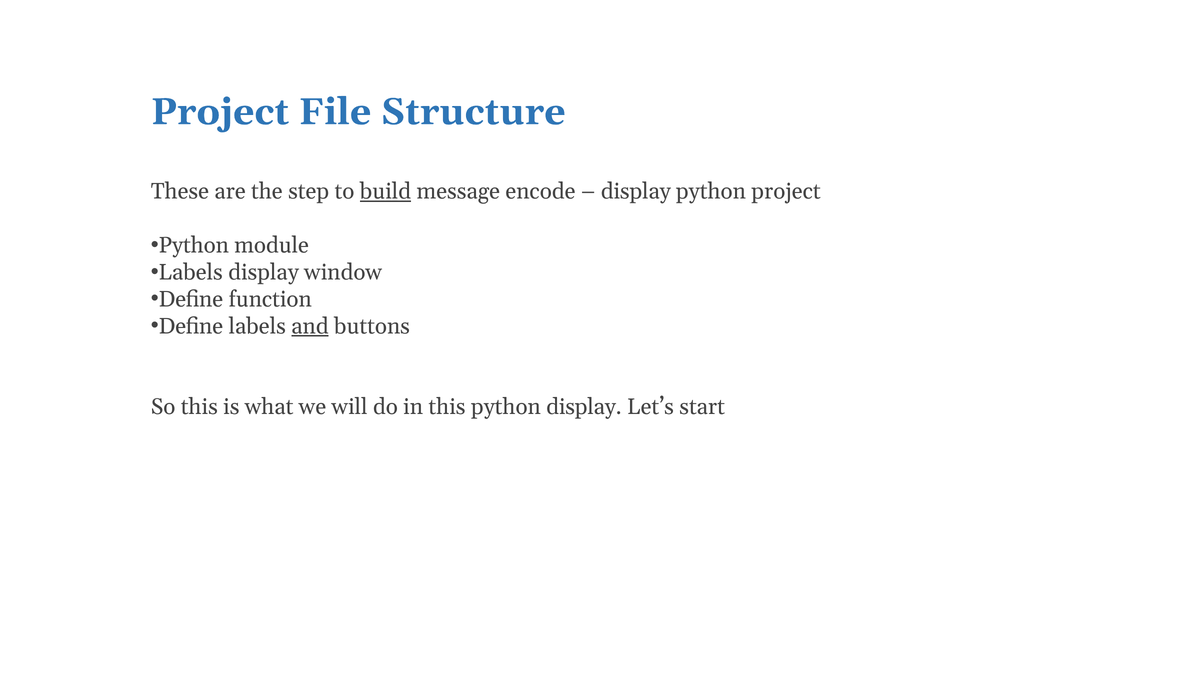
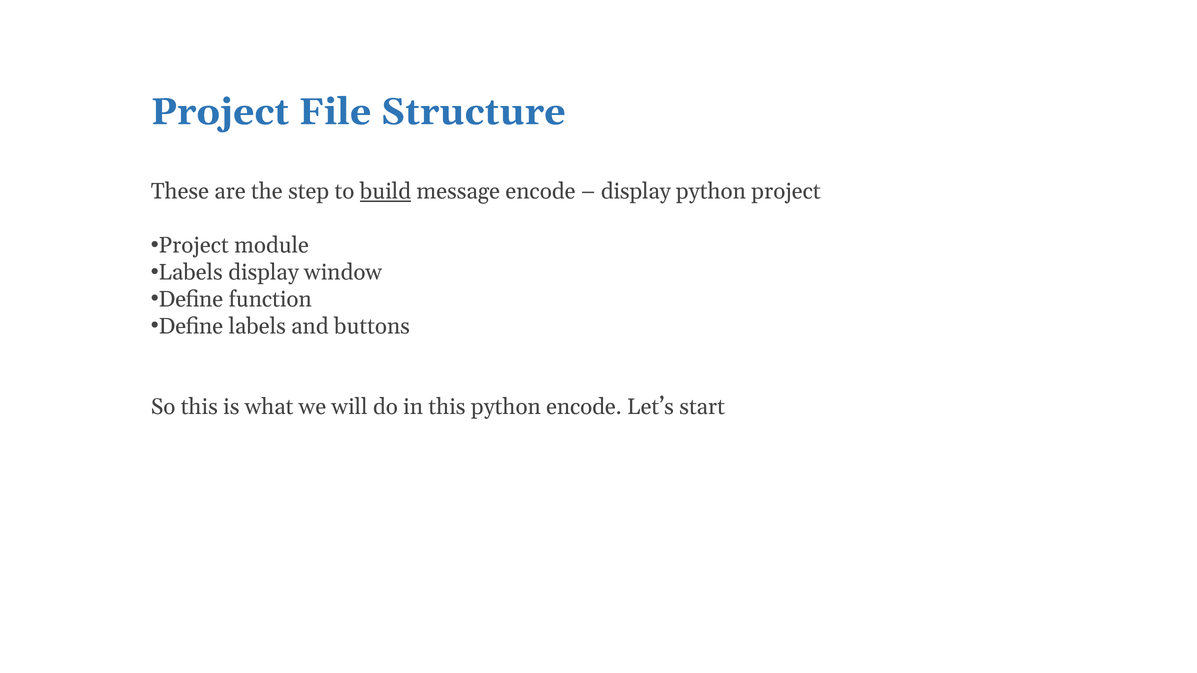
Python at (194, 246): Python -> Project
and underline: present -> none
python display: display -> encode
